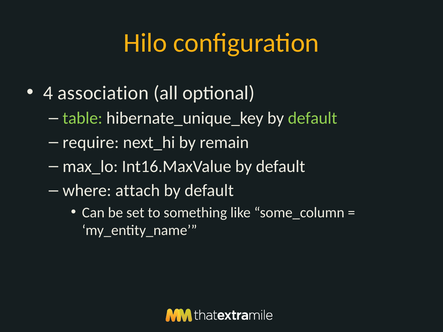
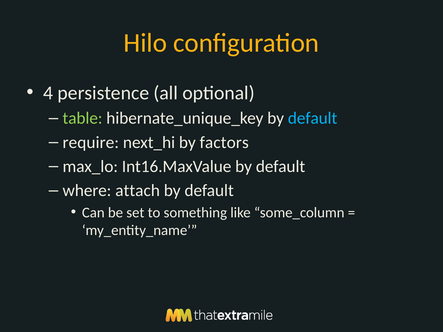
association: association -> persistence
default at (313, 118) colour: light green -> light blue
remain: remain -> factors
